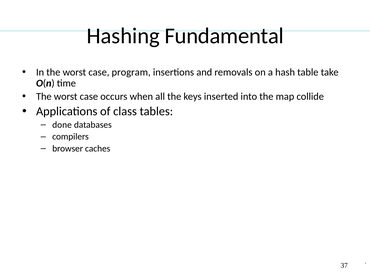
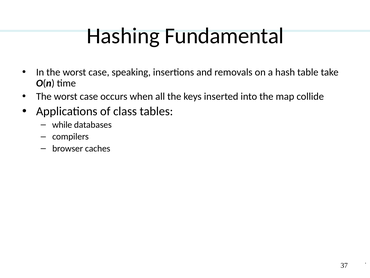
program: program -> speaking
done: done -> while
